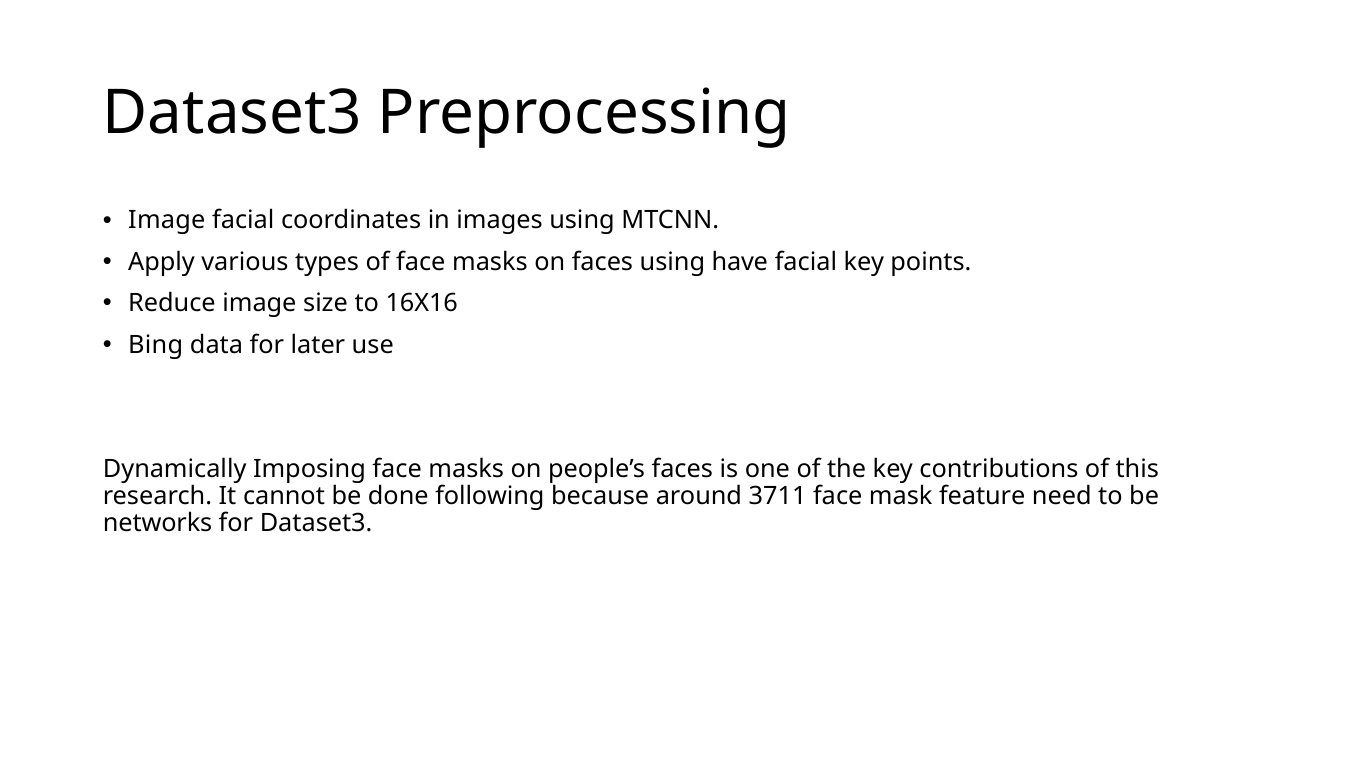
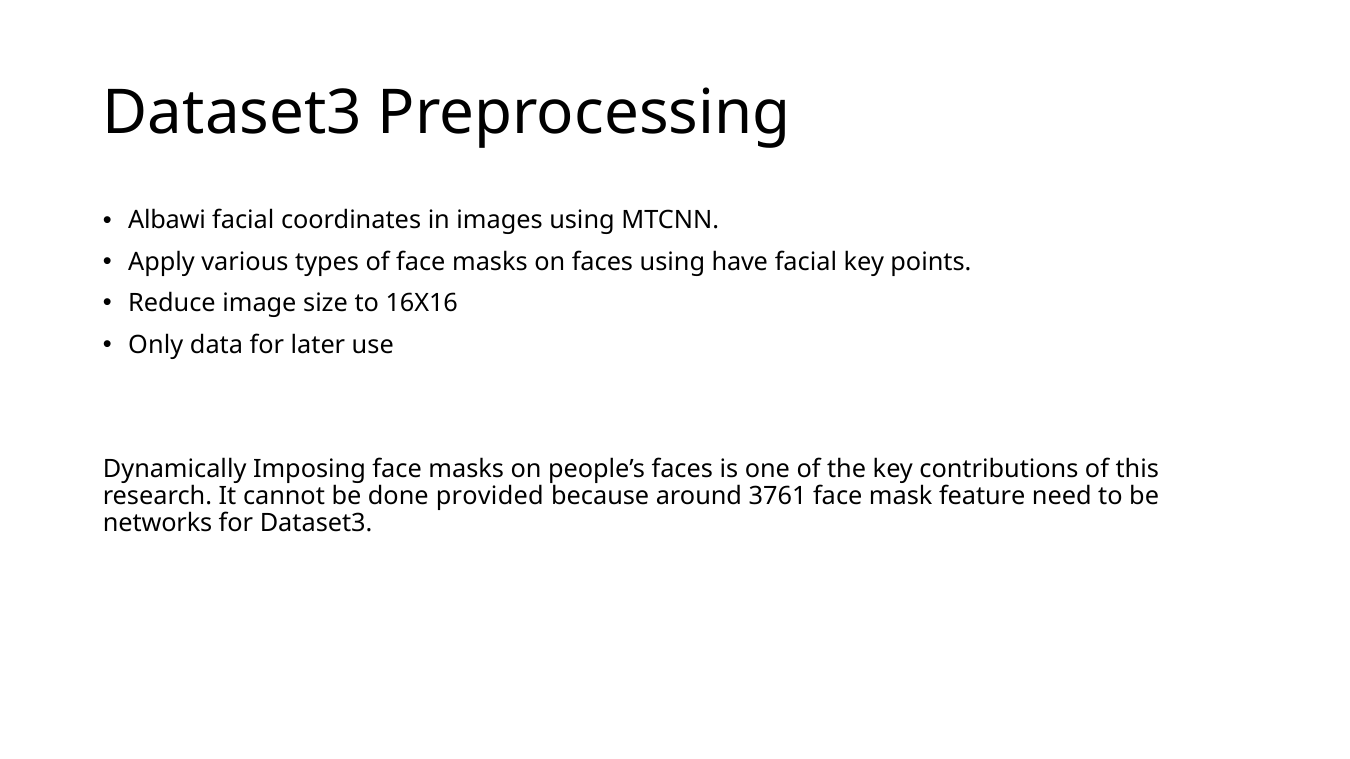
Image at (167, 221): Image -> Albawi
Bing: Bing -> Only
following: following -> provided
3711: 3711 -> 3761
